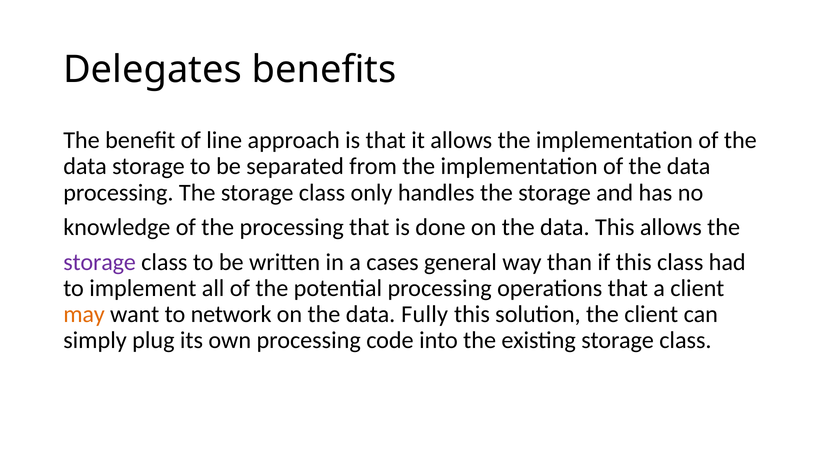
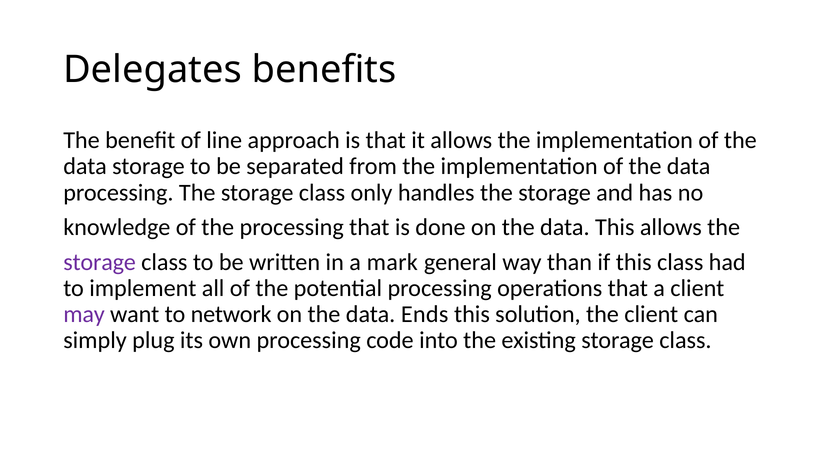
cases: cases -> mark
may colour: orange -> purple
Fully: Fully -> Ends
